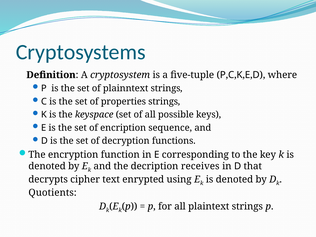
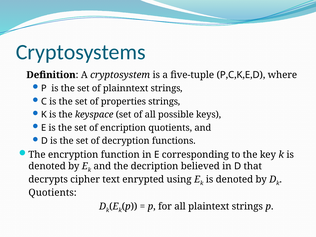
encription sequence: sequence -> quotients
receives: receives -> believed
